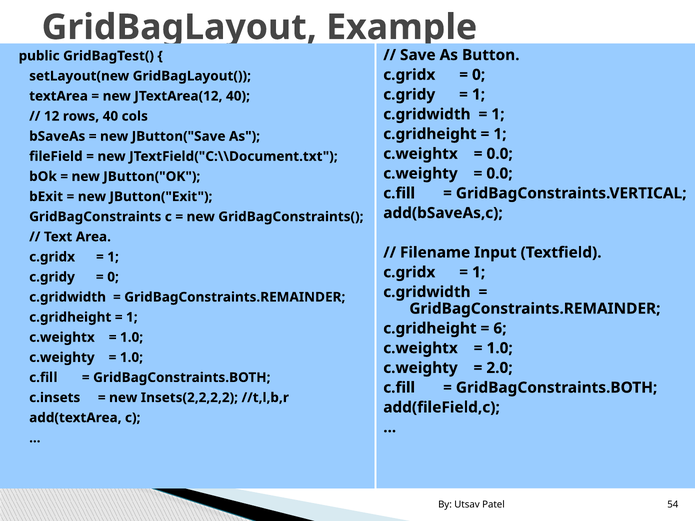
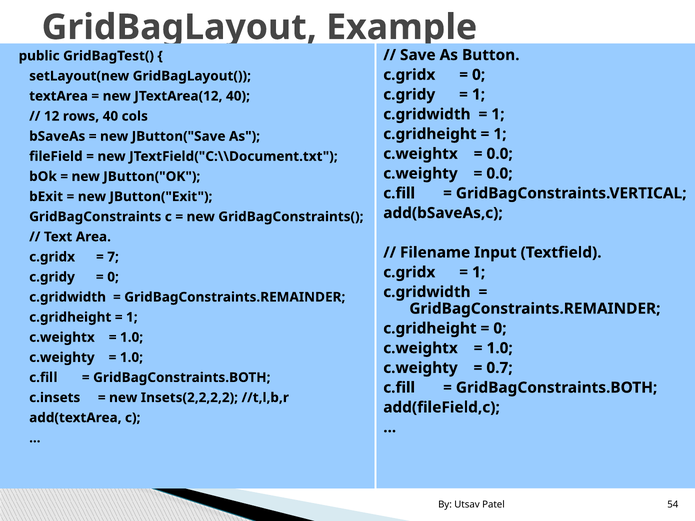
1 at (113, 257): 1 -> 7
6 at (500, 329): 6 -> 0
2.0: 2.0 -> 0.7
